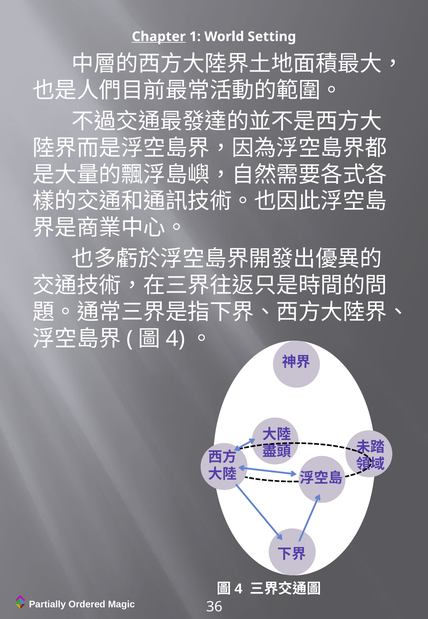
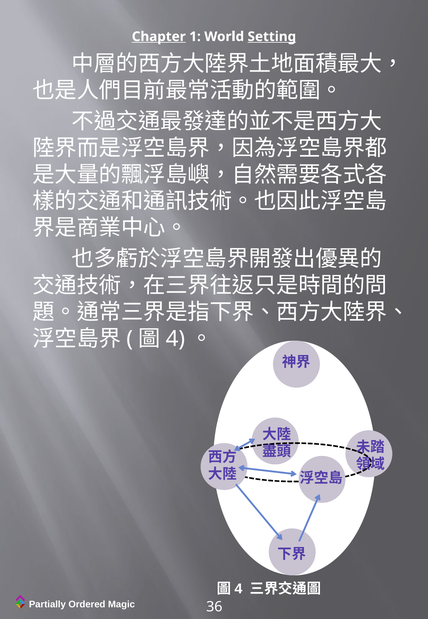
Setting underline: none -> present
